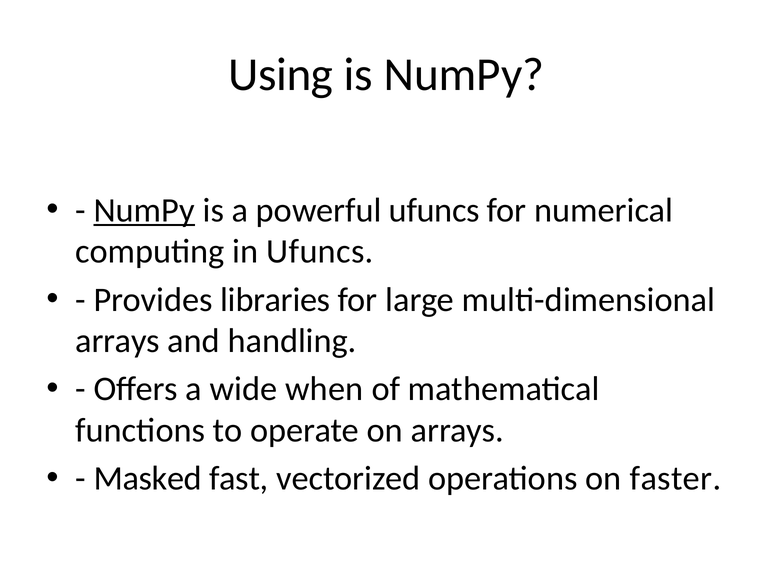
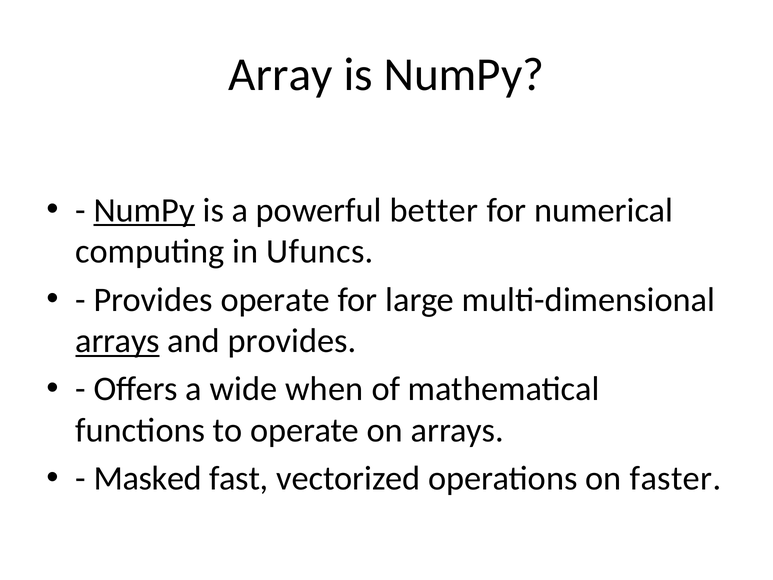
Using: Using -> Array
powerful ufuncs: ufuncs -> better
Provides libraries: libraries -> operate
arrays at (118, 341) underline: none -> present
and handling: handling -> provides
